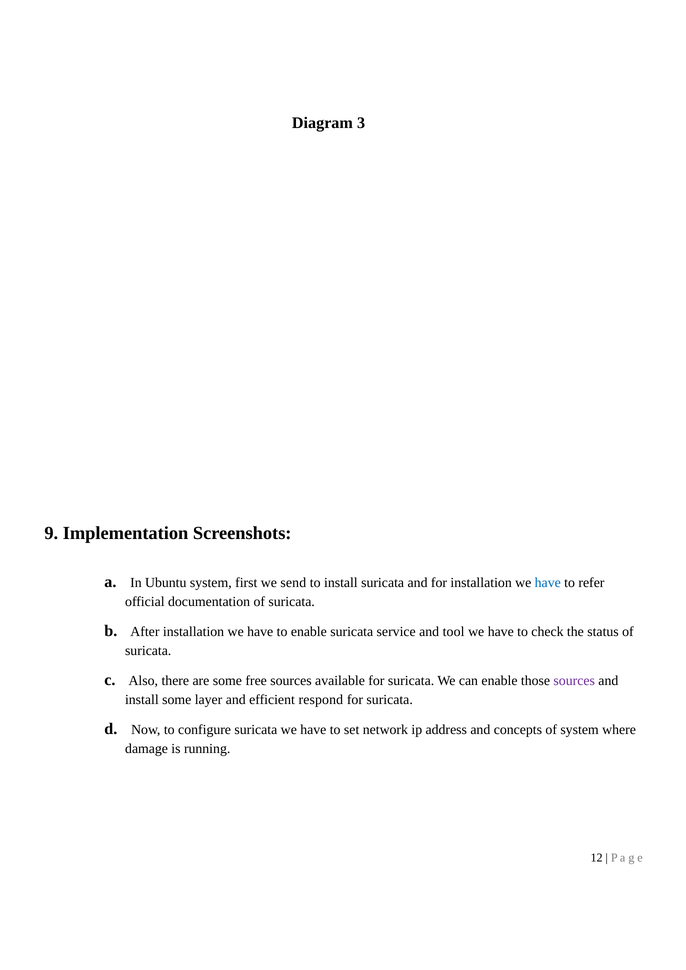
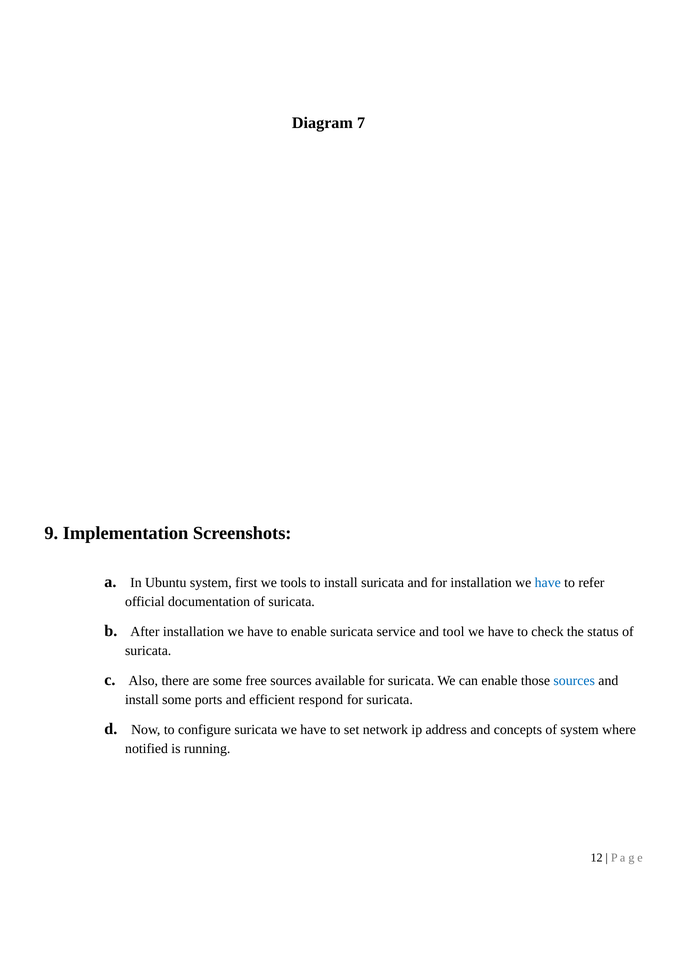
3: 3 -> 7
send: send -> tools
sources at (574, 681) colour: purple -> blue
layer: layer -> ports
damage: damage -> notified
